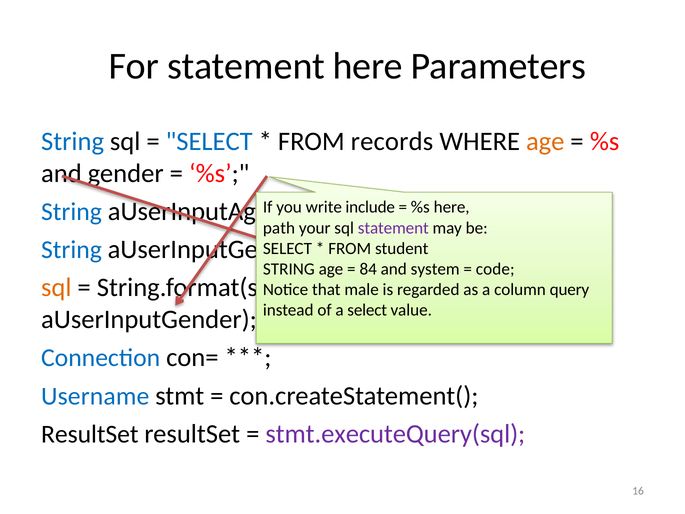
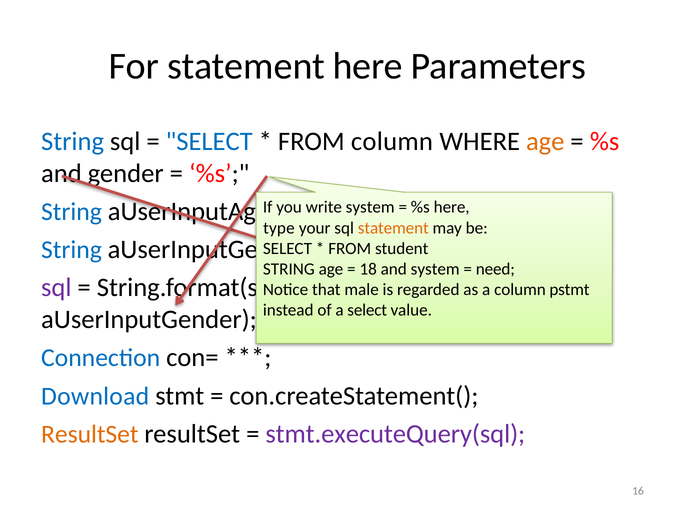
FROM records: records -> column
include at (370, 207): include -> system
path: path -> type
statement at (393, 228) colour: purple -> orange
84: 84 -> 18
code: code -> need
sql at (56, 287) colour: orange -> purple
query: query -> pstmt
Username: Username -> Download
ResultSet at (90, 434) colour: black -> orange
